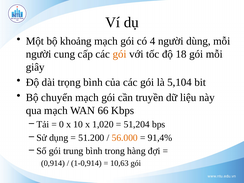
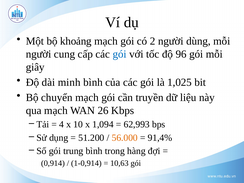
4: 4 -> 2
gói at (120, 54) colour: orange -> blue
18: 18 -> 96
trọng: trọng -> minh
5,104: 5,104 -> 1,025
66: 66 -> 26
0: 0 -> 4
1,020: 1,020 -> 1,094
51,204: 51,204 -> 62,993
